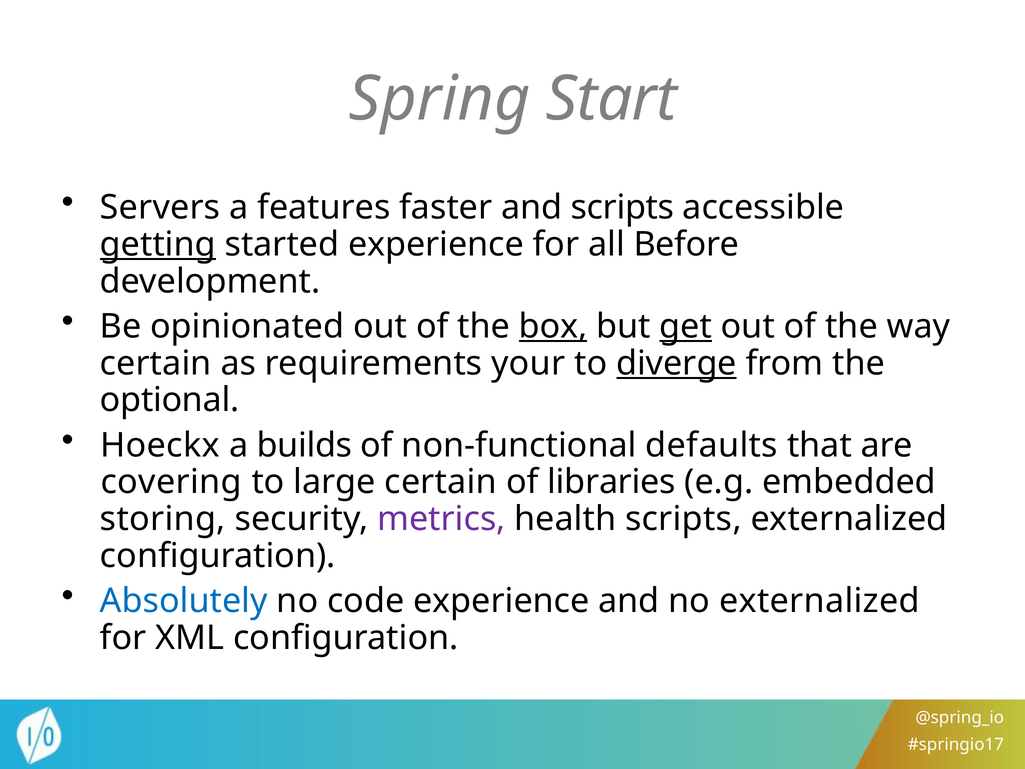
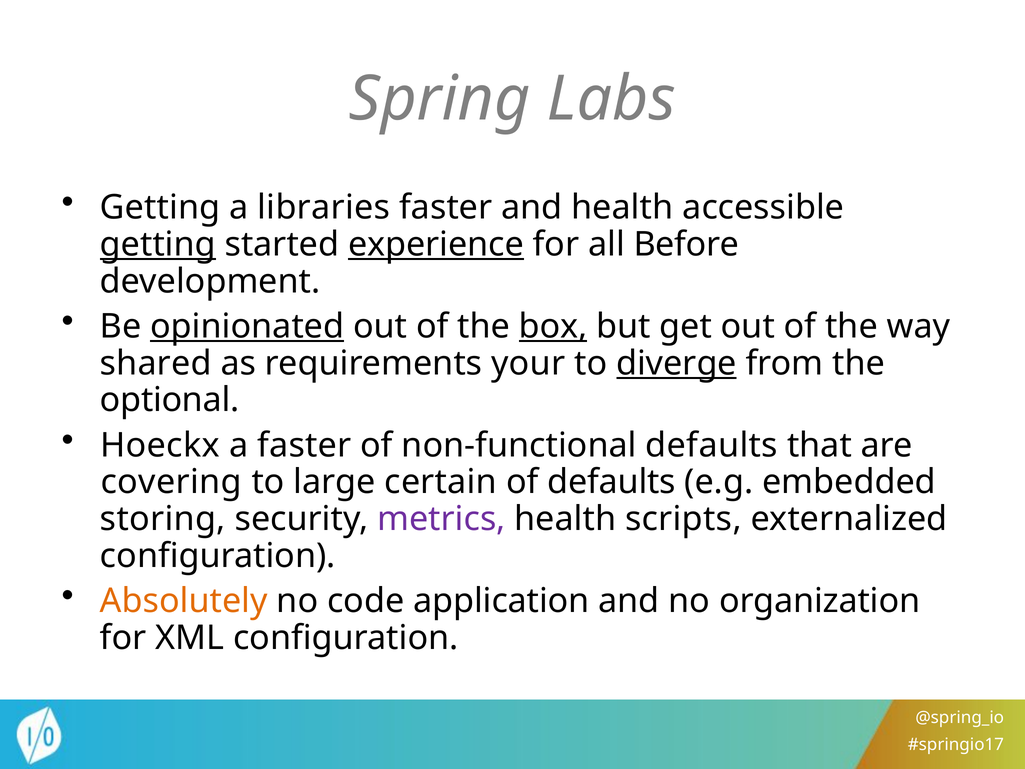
Start: Start -> Labs
Servers at (160, 207): Servers -> Getting
features: features -> libraries
and scripts: scripts -> health
experience at (436, 244) underline: none -> present
opinionated underline: none -> present
get underline: present -> none
certain at (156, 363): certain -> shared
a builds: builds -> faster
of libraries: libraries -> defaults
Absolutely colour: blue -> orange
code experience: experience -> application
no externalized: externalized -> organization
